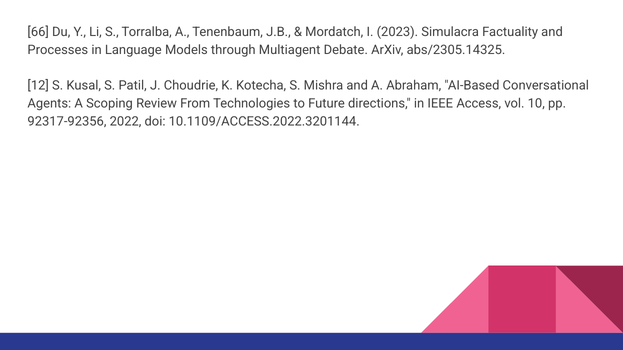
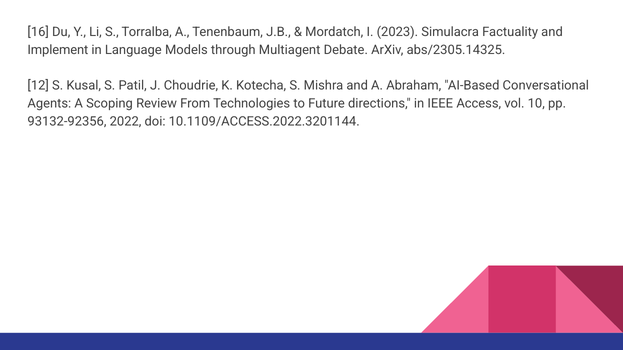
66: 66 -> 16
Processes: Processes -> Implement
92317-92356: 92317-92356 -> 93132-92356
